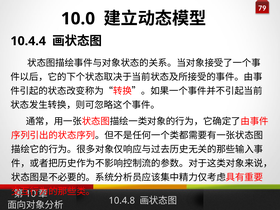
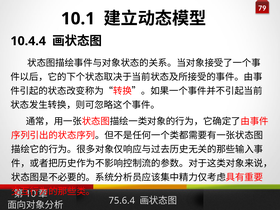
10.0: 10.0 -> 10.1
10.4.8: 10.4.8 -> 75.6.4
